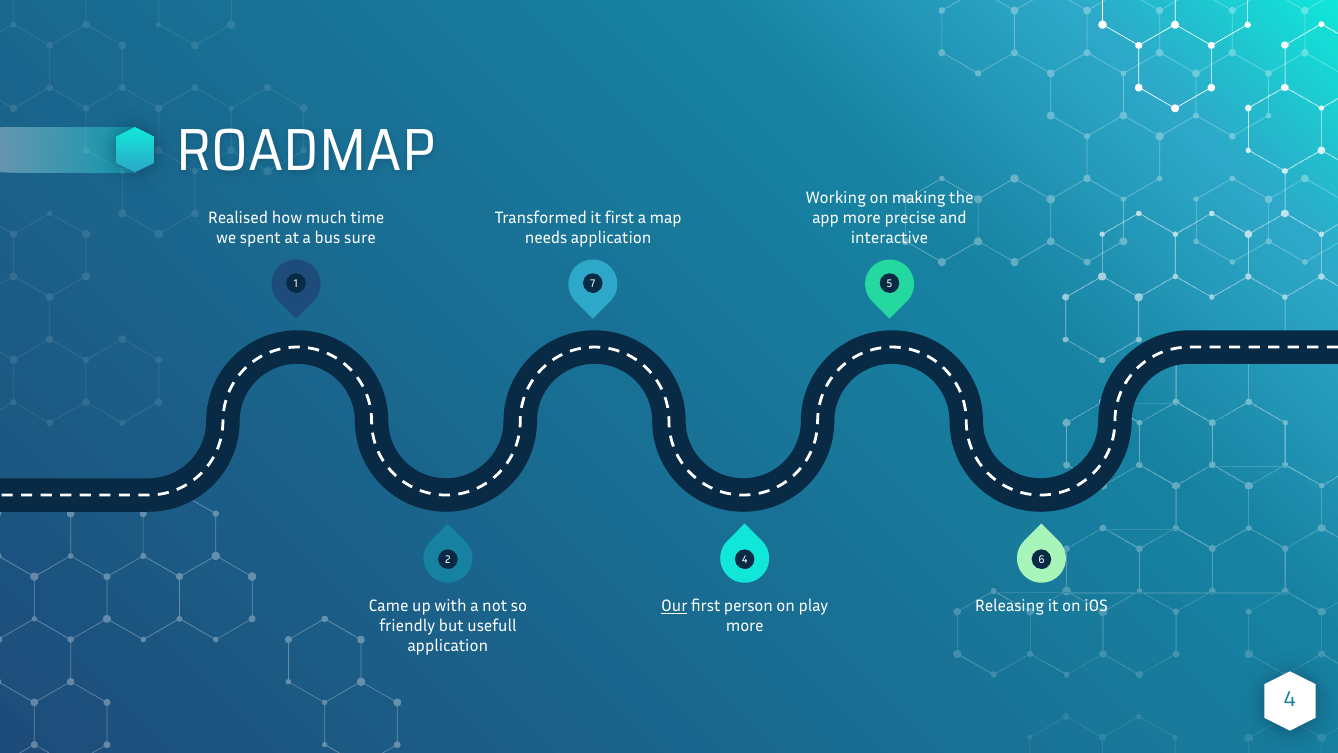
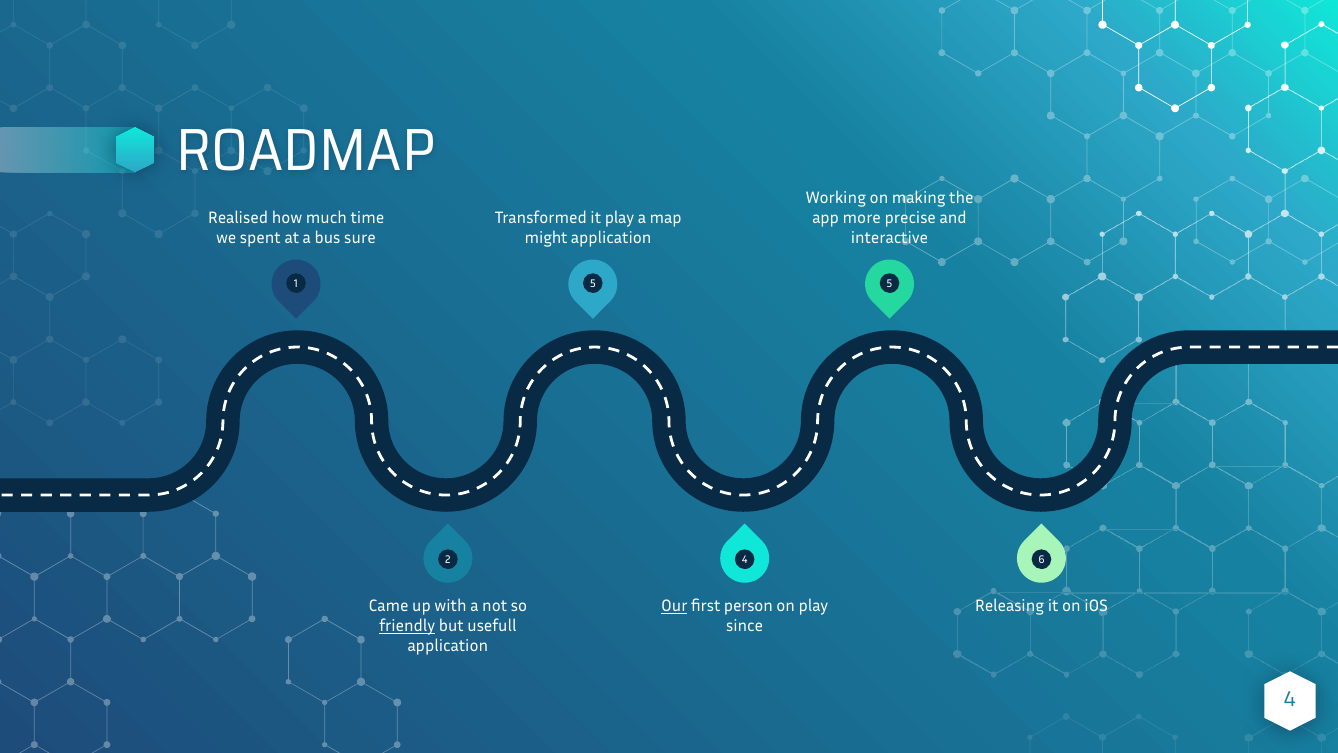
it first: first -> play
needs: needs -> might
1 7: 7 -> 5
friendly underline: none -> present
more at (745, 626): more -> since
